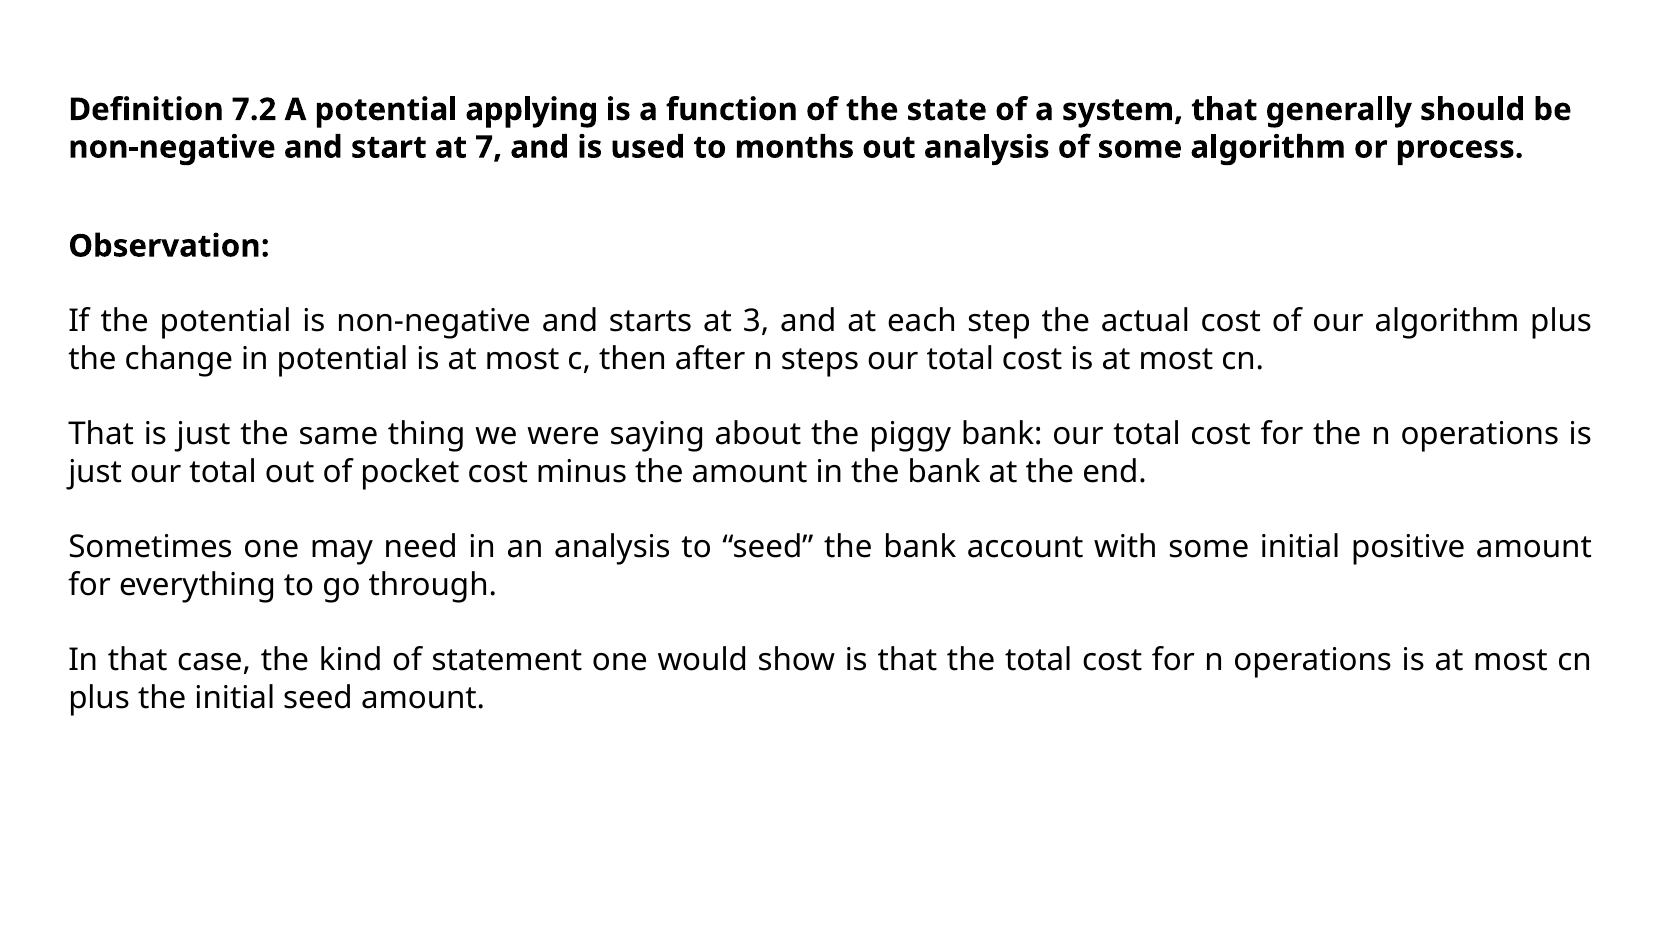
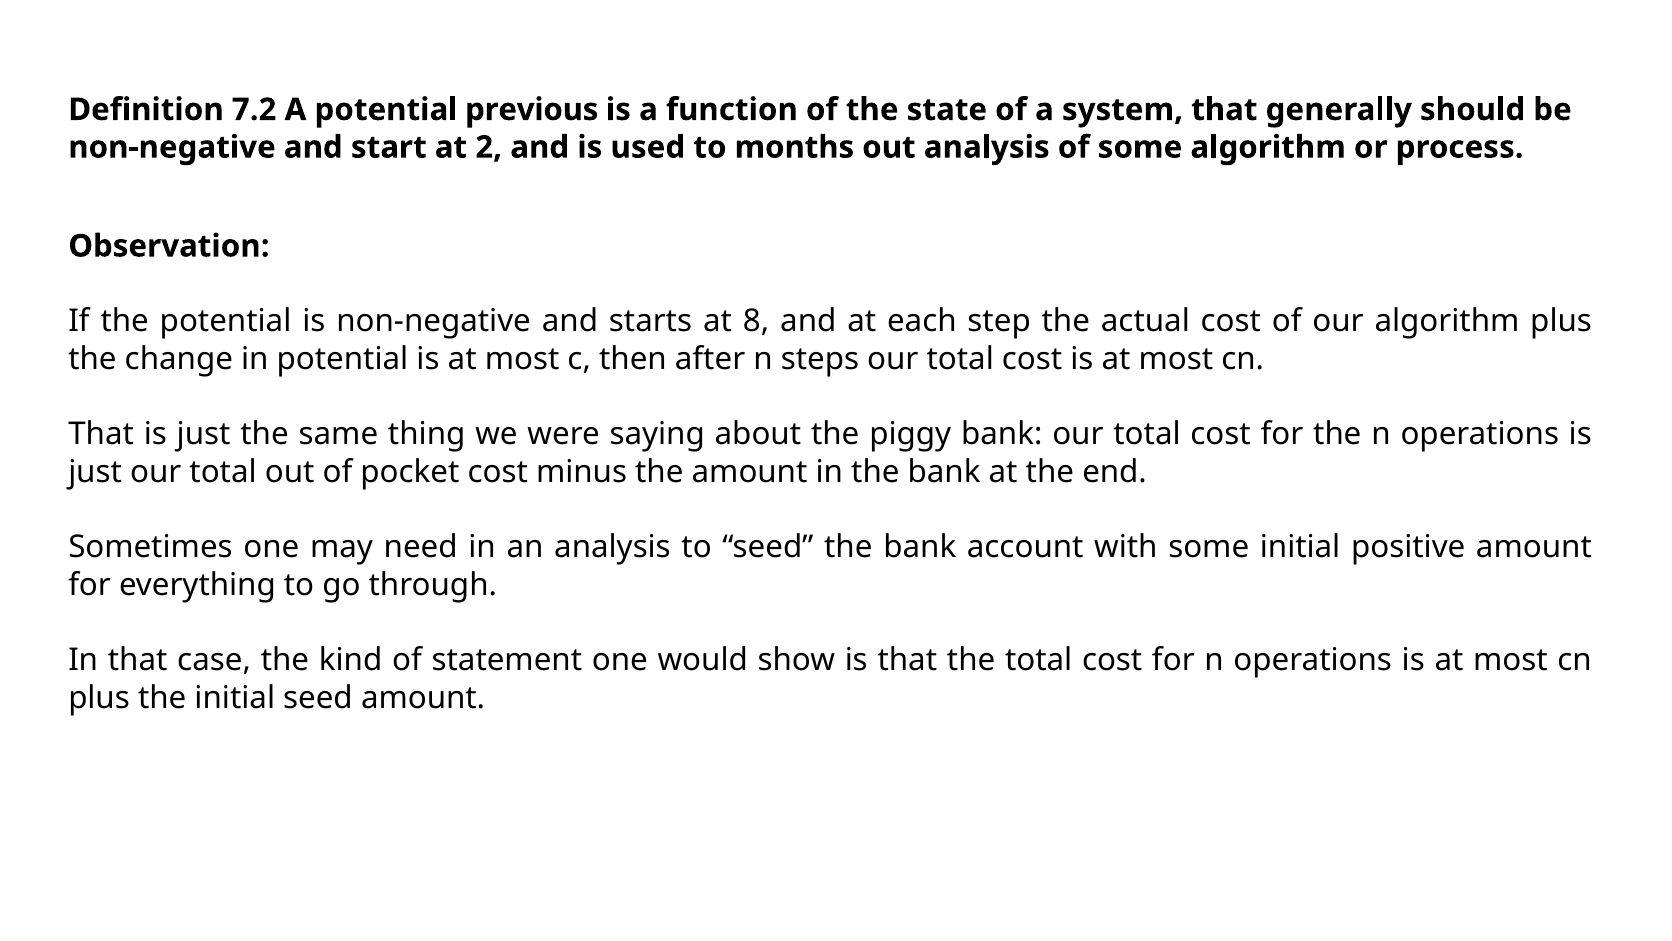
applying: applying -> previous
7: 7 -> 2
3: 3 -> 8
